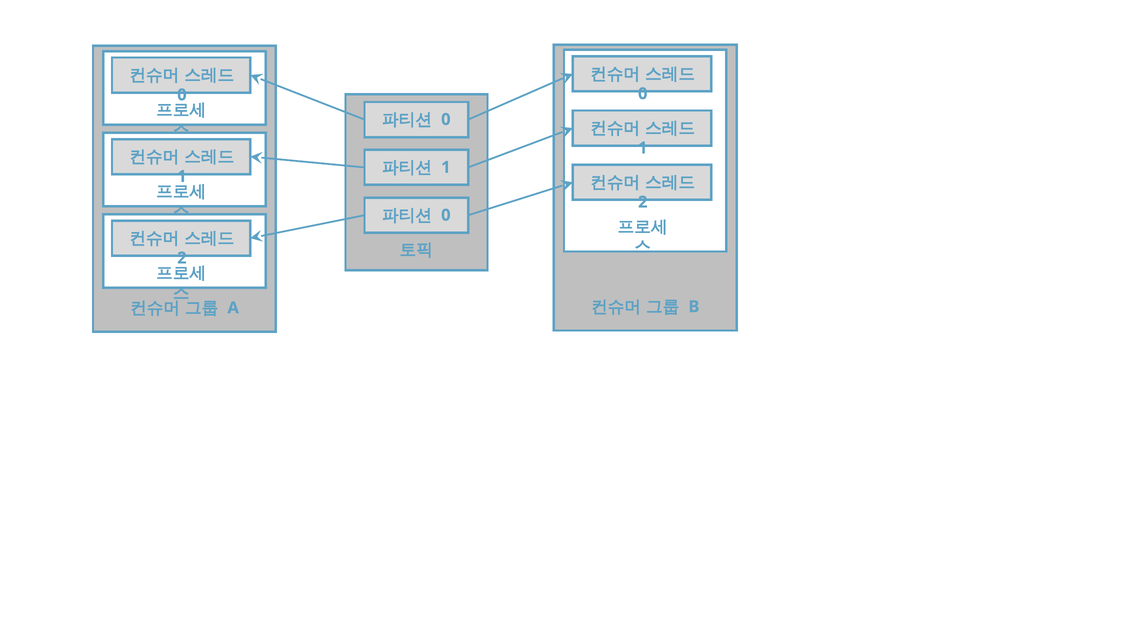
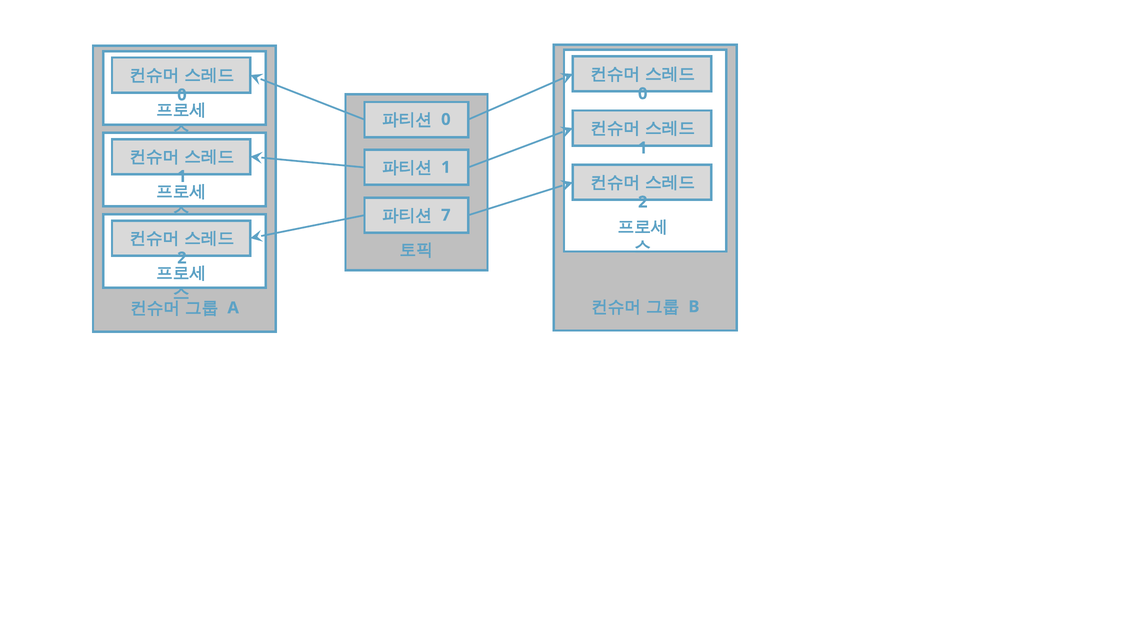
0 at (446, 215): 0 -> 7
